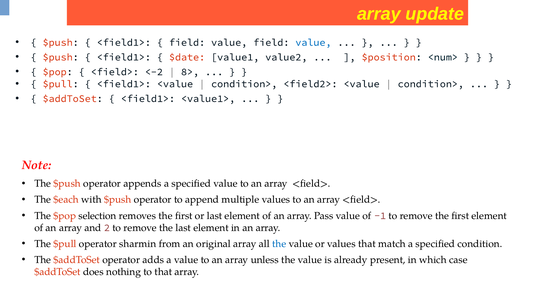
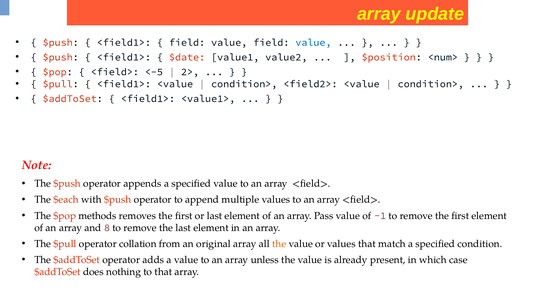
<-2: <-2 -> <-5
8>: 8> -> 2>
selection: selection -> methods
2: 2 -> 8
sharmin: sharmin -> collation
the at (279, 244) colour: blue -> orange
